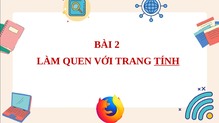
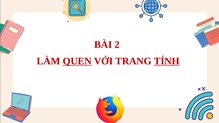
QUEN underline: none -> present
